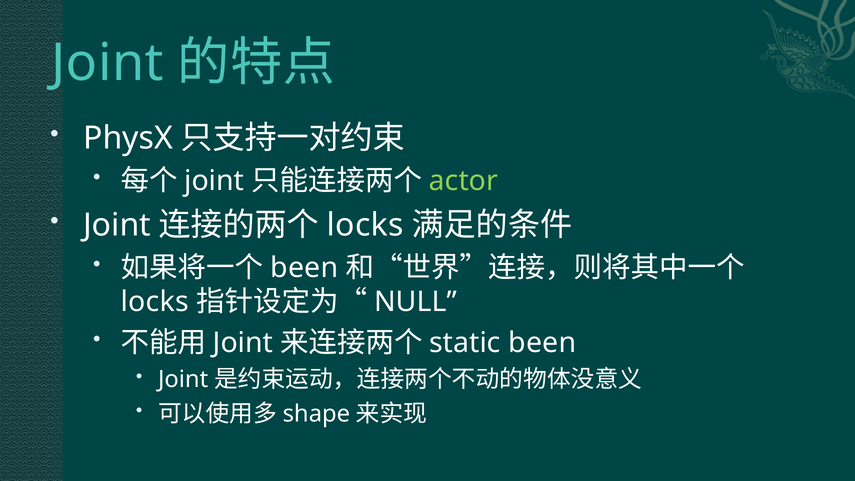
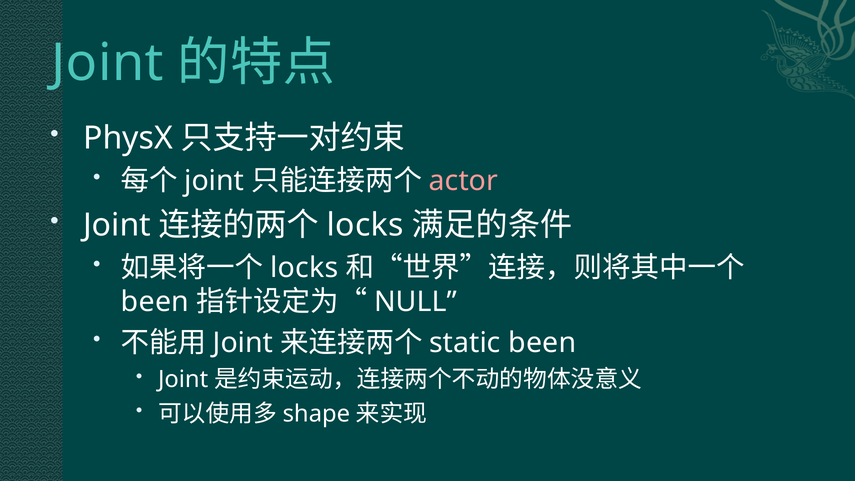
actor colour: light green -> pink
been at (304, 268): been -> locks
locks at (155, 302): locks -> been
